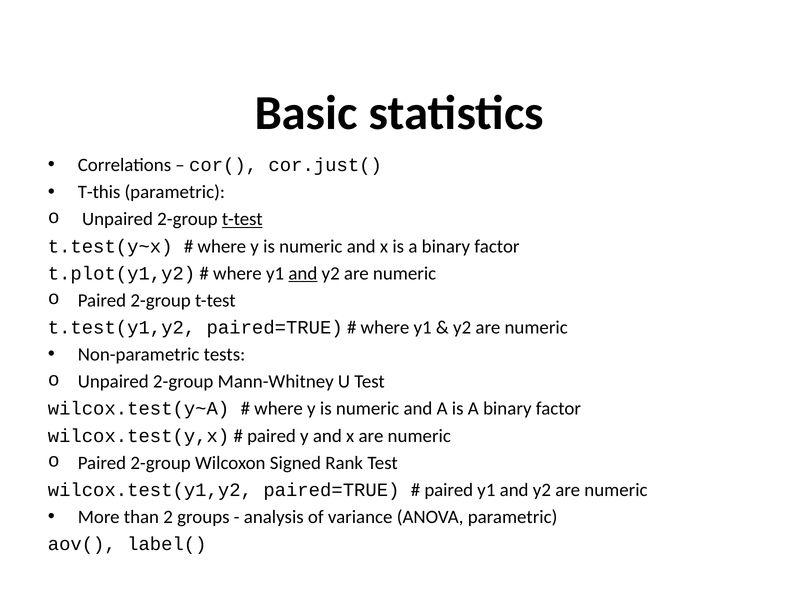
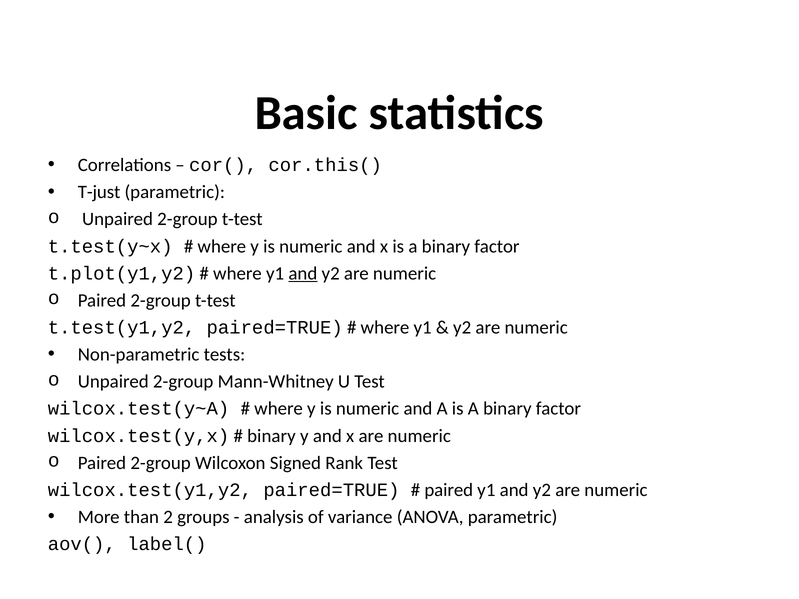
cor.just(: cor.just( -> cor.this(
T-this: T-this -> T-just
t-test at (242, 219) underline: present -> none
paired at (272, 436): paired -> binary
